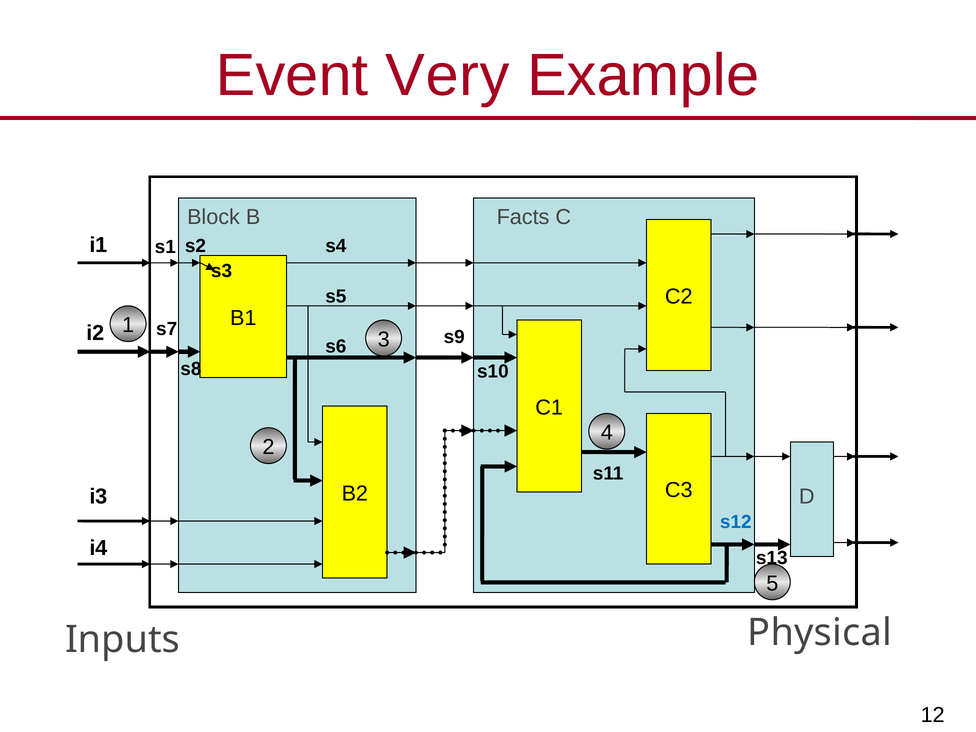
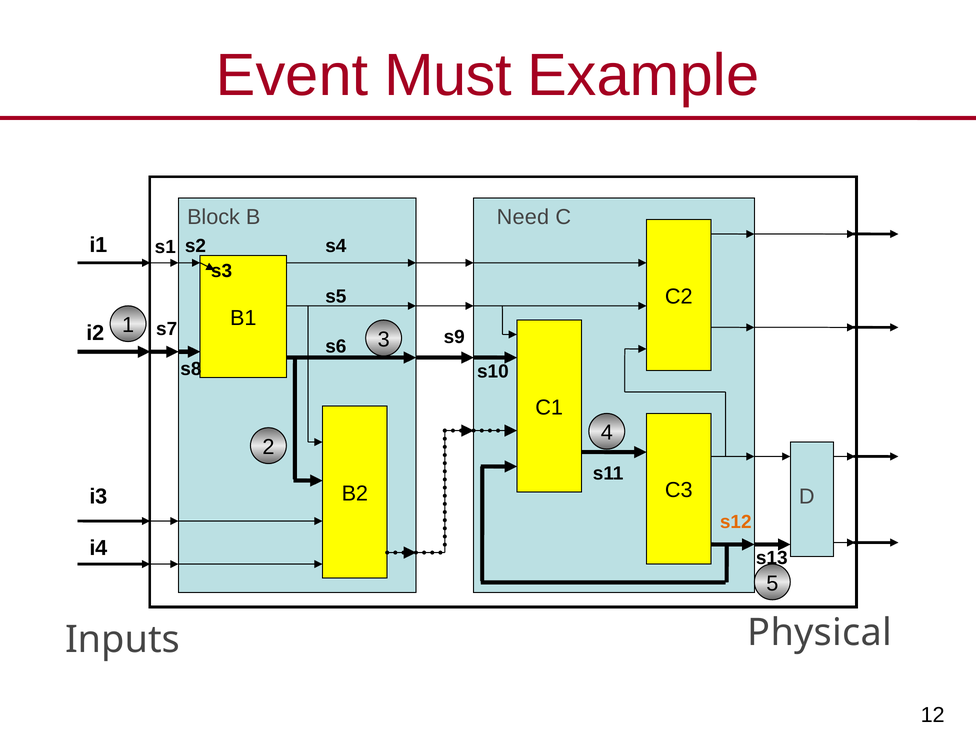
Very: Very -> Must
Facts: Facts -> Need
s12 colour: blue -> orange
